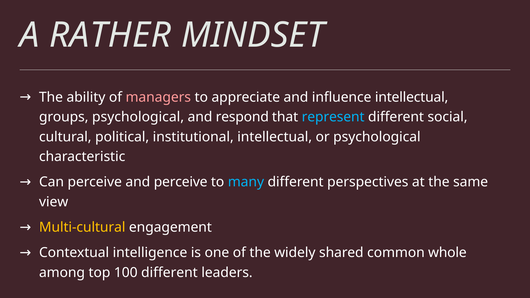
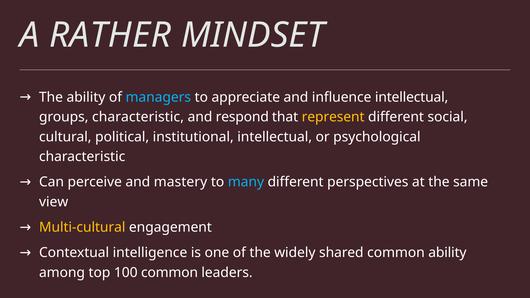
managers colour: pink -> light blue
groups psychological: psychological -> characteristic
represent colour: light blue -> yellow
and perceive: perceive -> mastery
common whole: whole -> ability
100 different: different -> common
